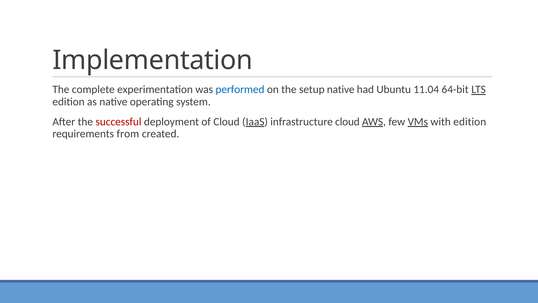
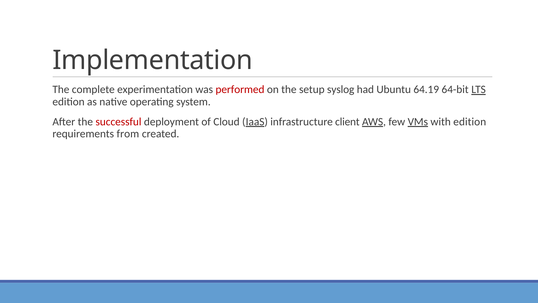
performed colour: blue -> red
setup native: native -> syslog
11.04: 11.04 -> 64.19
infrastructure cloud: cloud -> client
